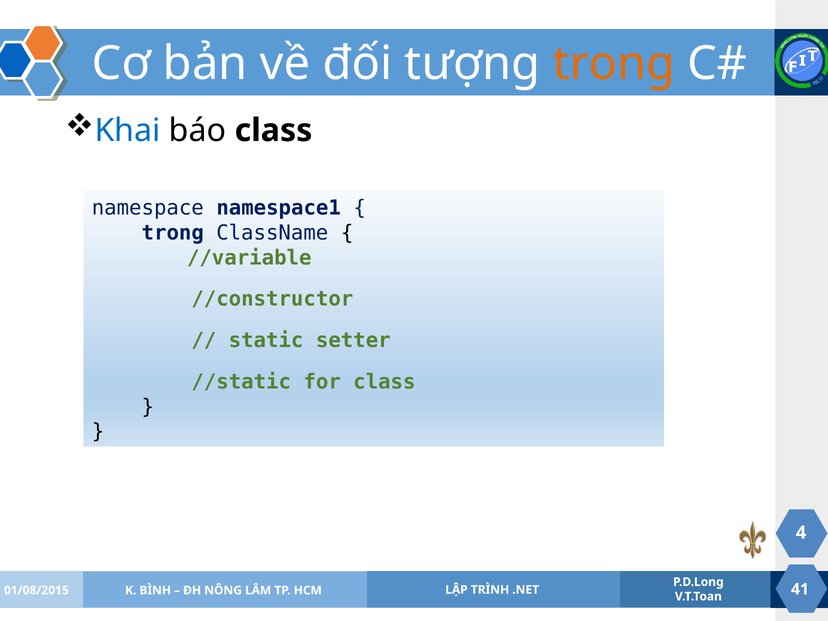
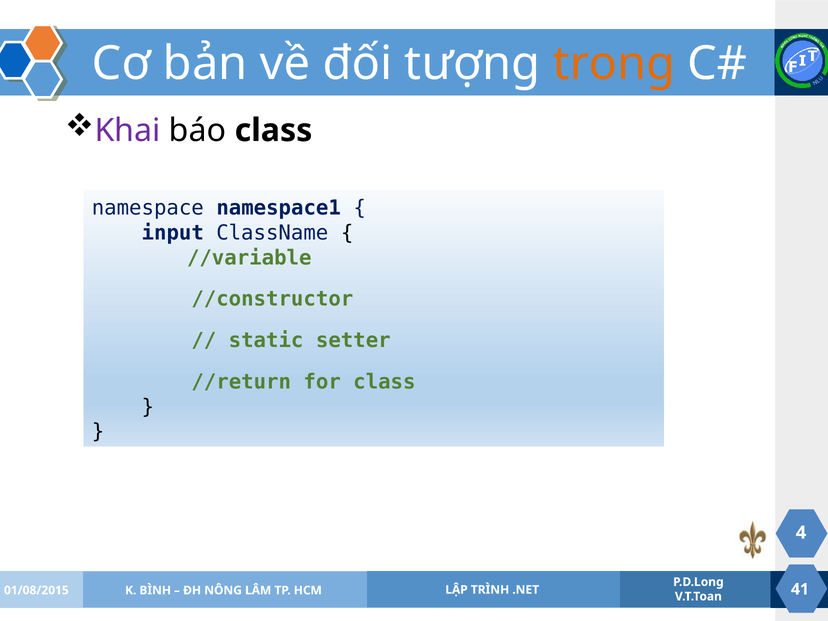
Khai colour: blue -> purple
trong at (173, 233): trong -> input
//static: //static -> //return
